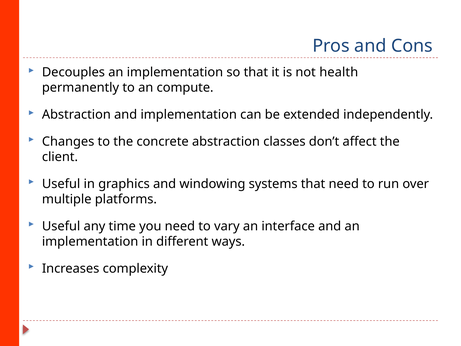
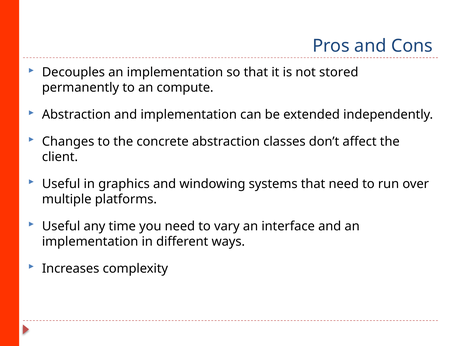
health: health -> stored
